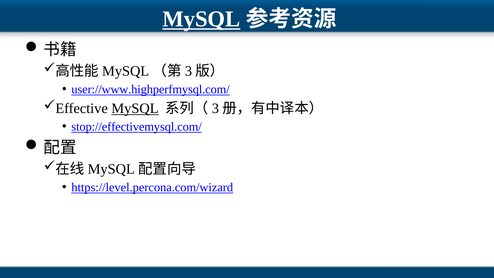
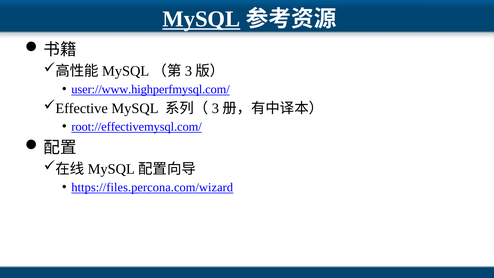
MySQL at (135, 108) underline: present -> none
stop://effectivemysql.com/: stop://effectivemysql.com/ -> root://effectivemysql.com/
https://level.percona.com/wizard: https://level.percona.com/wizard -> https://files.percona.com/wizard
